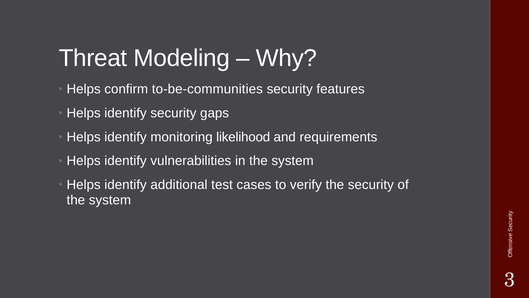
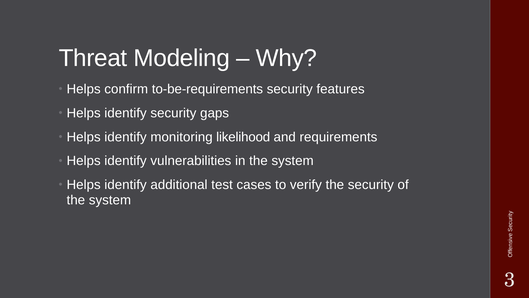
to-be-communities: to-be-communities -> to-be-requirements
